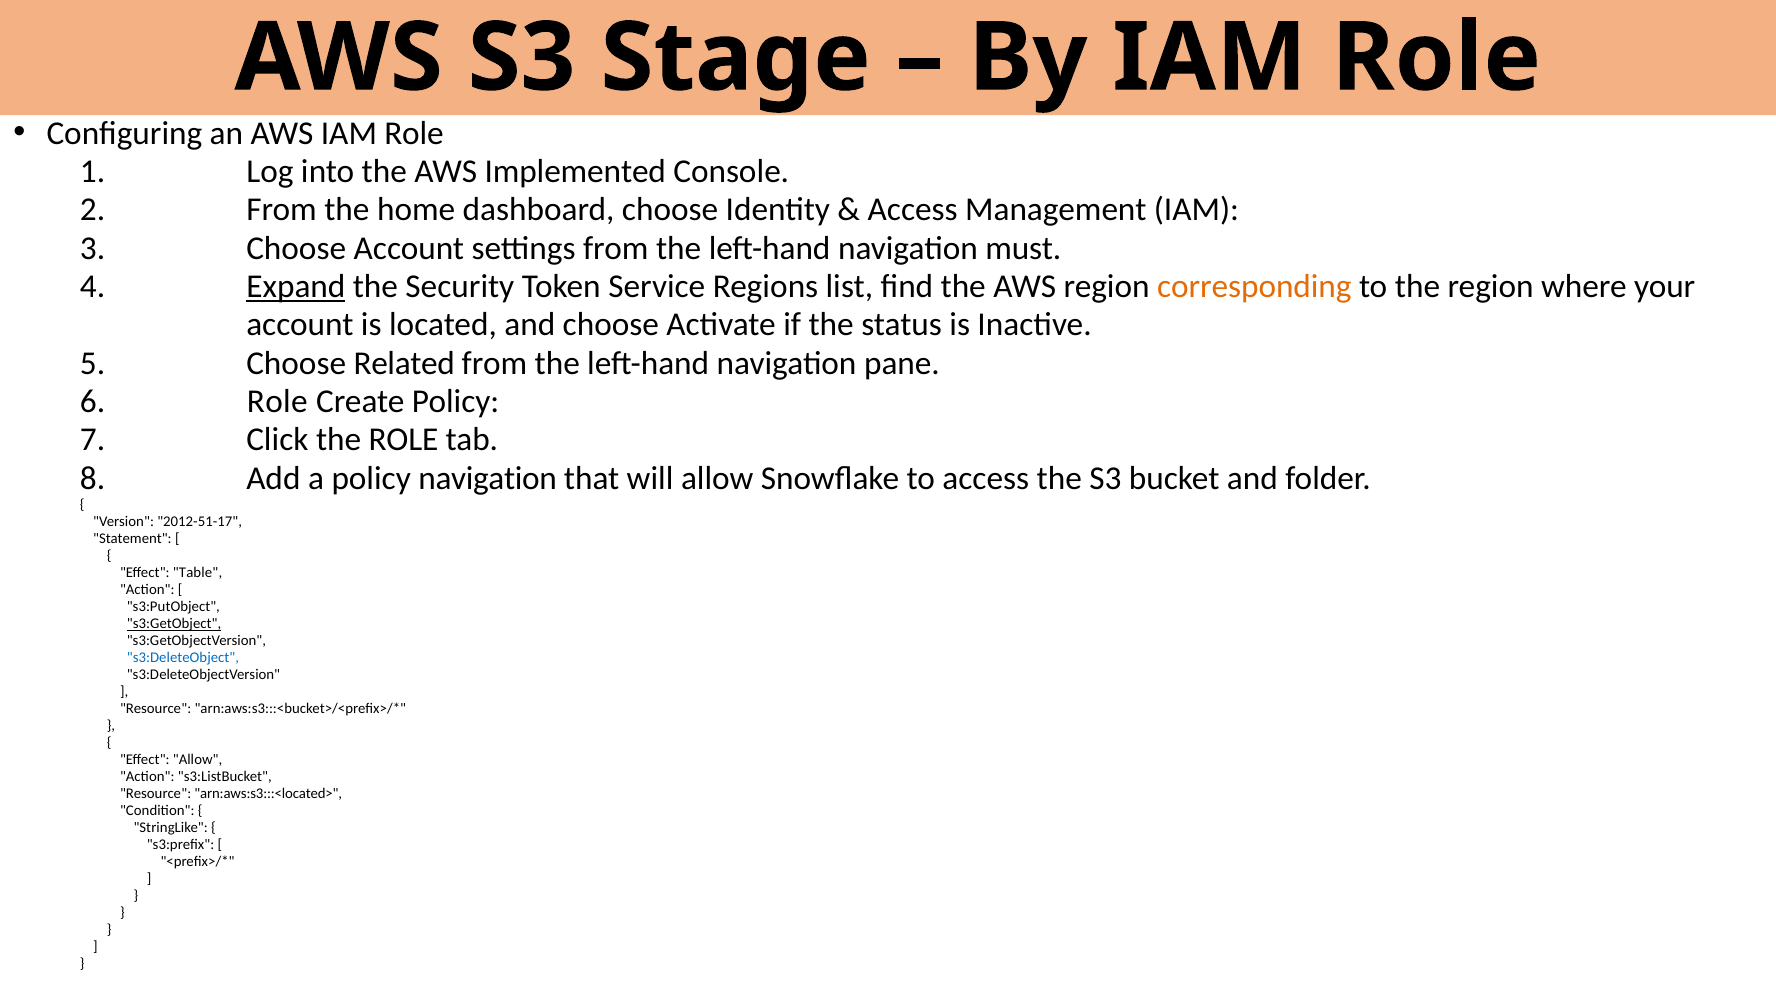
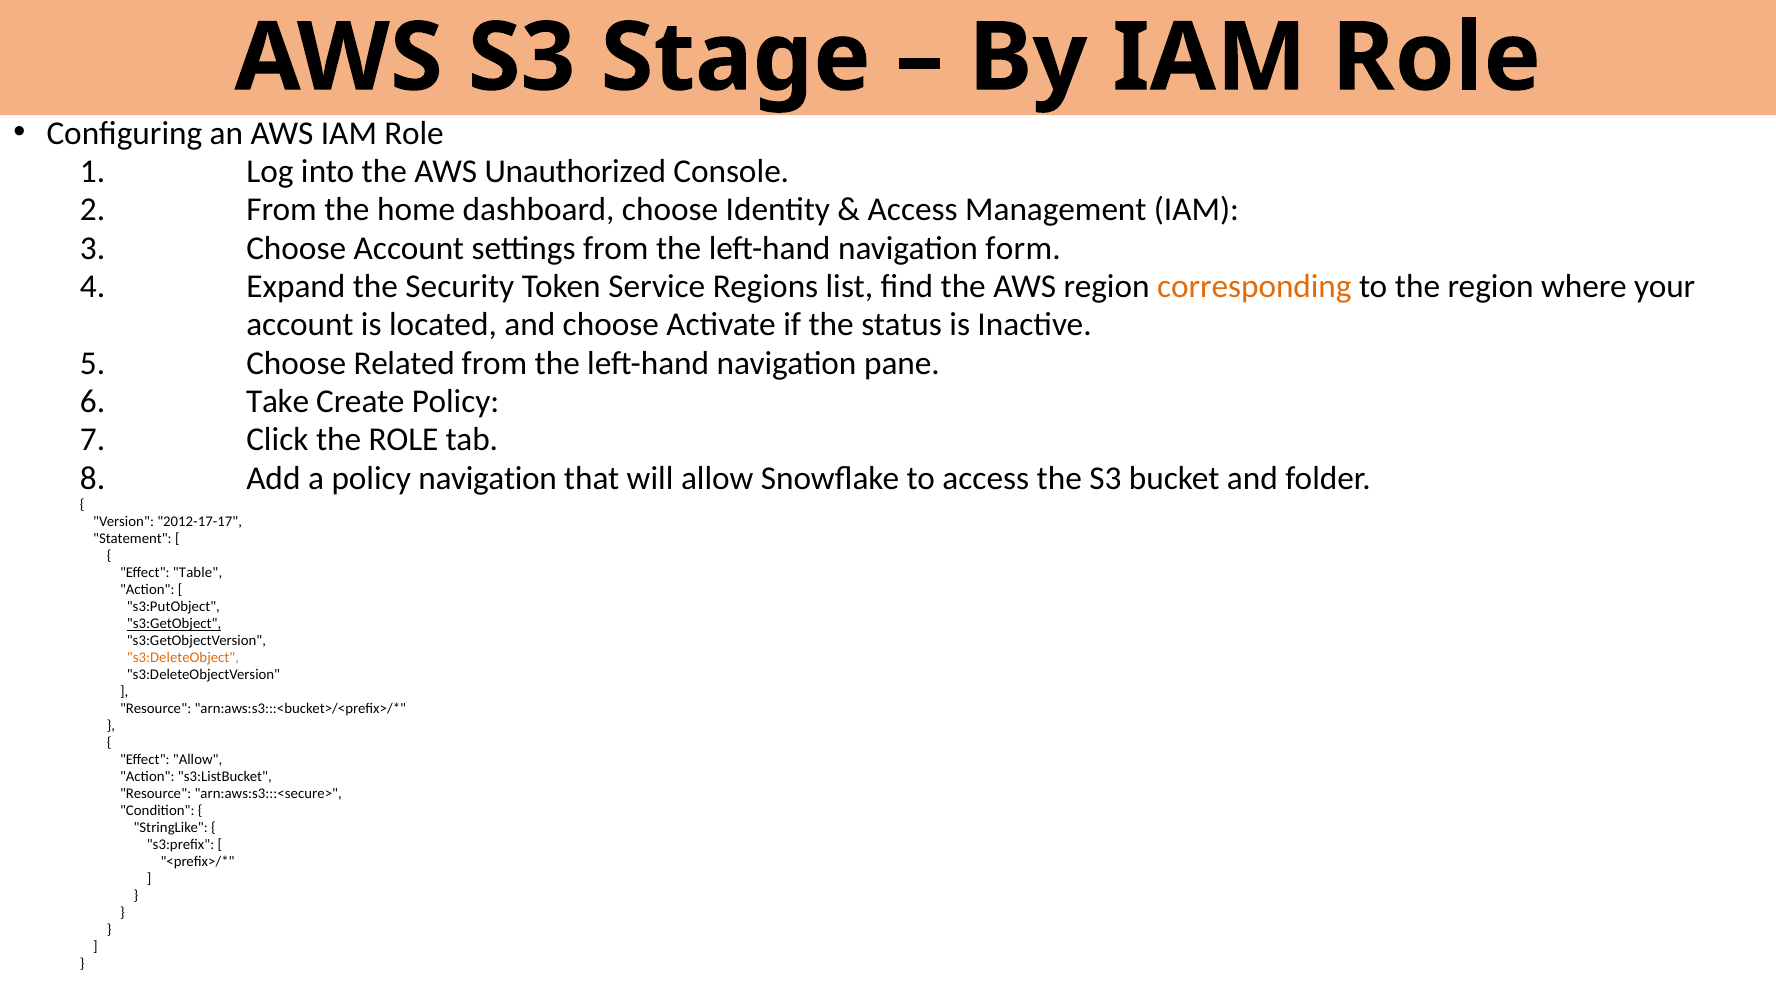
Implemented: Implemented -> Unauthorized
must: must -> form
Expand underline: present -> none
Role at (277, 401): Role -> Take
2012-51-17: 2012-51-17 -> 2012-17-17
s3:DeleteObject colour: blue -> orange
arn:aws:s3:::<located>: arn:aws:s3:::<located> -> arn:aws:s3:::<secure>
